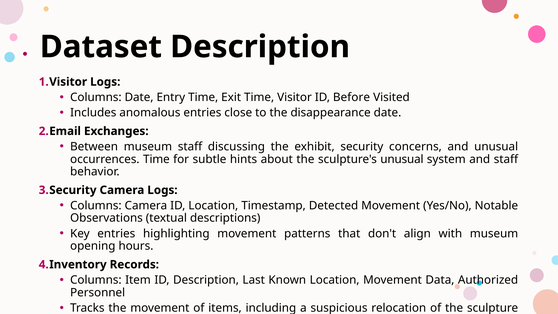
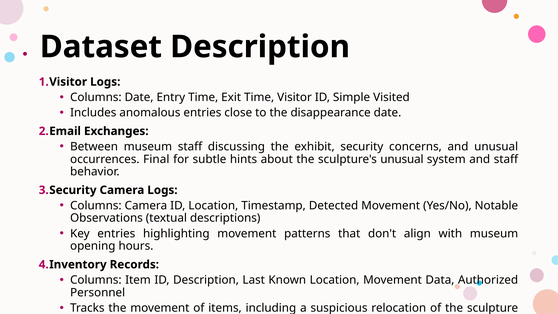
ID Before: Before -> Simple
occurrences Time: Time -> Final
